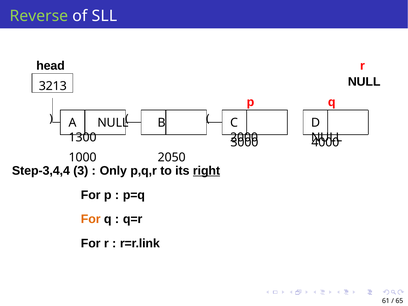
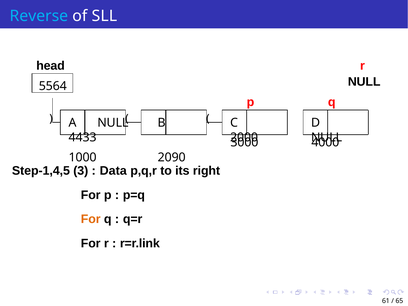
Reverse colour: light green -> light blue
3213: 3213 -> 5564
1300: 1300 -> 4433
2050: 2050 -> 2090
Step-3,4,4: Step-3,4,4 -> Step-1,4,5
Only: Only -> Data
right underline: present -> none
